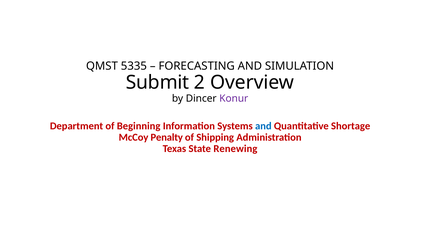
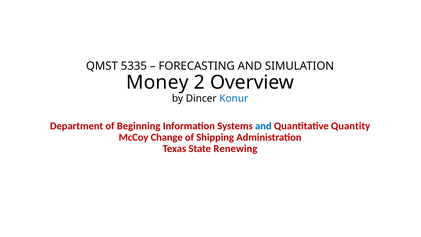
Submit: Submit -> Money
Konur colour: purple -> blue
Shortage: Shortage -> Quantity
Penalty: Penalty -> Change
